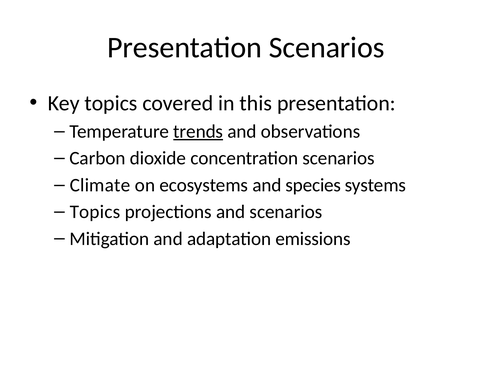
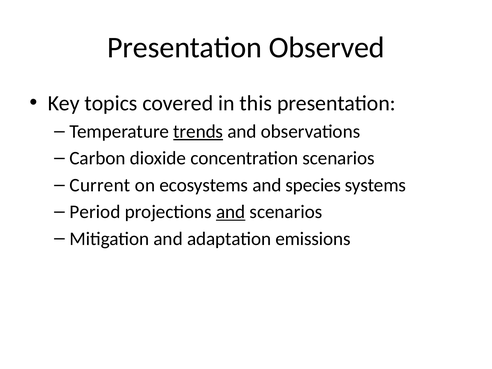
Presentation Scenarios: Scenarios -> Observed
Climate: Climate -> Current
Topics at (95, 212): Topics -> Period
and at (231, 212) underline: none -> present
